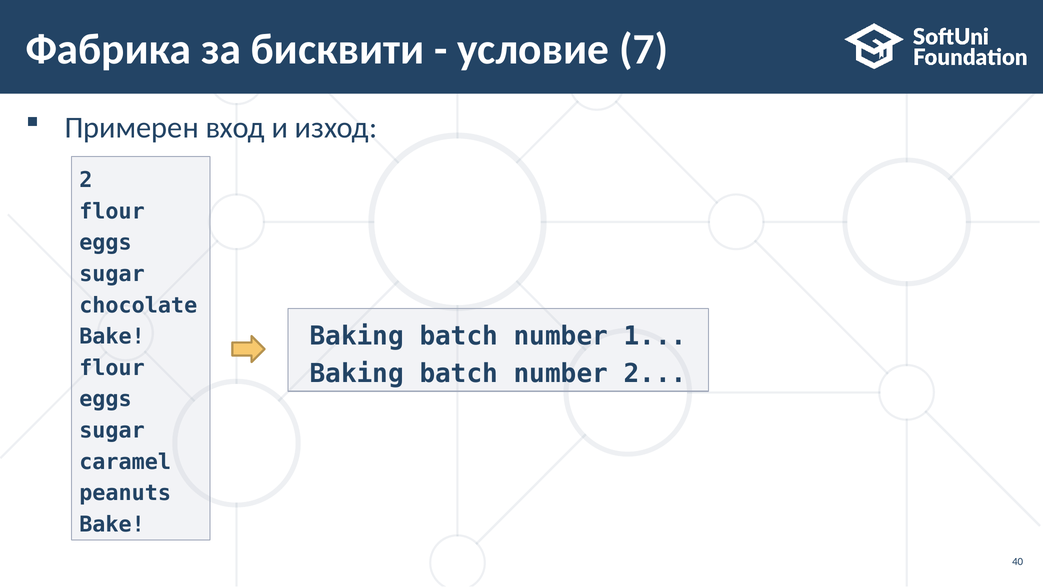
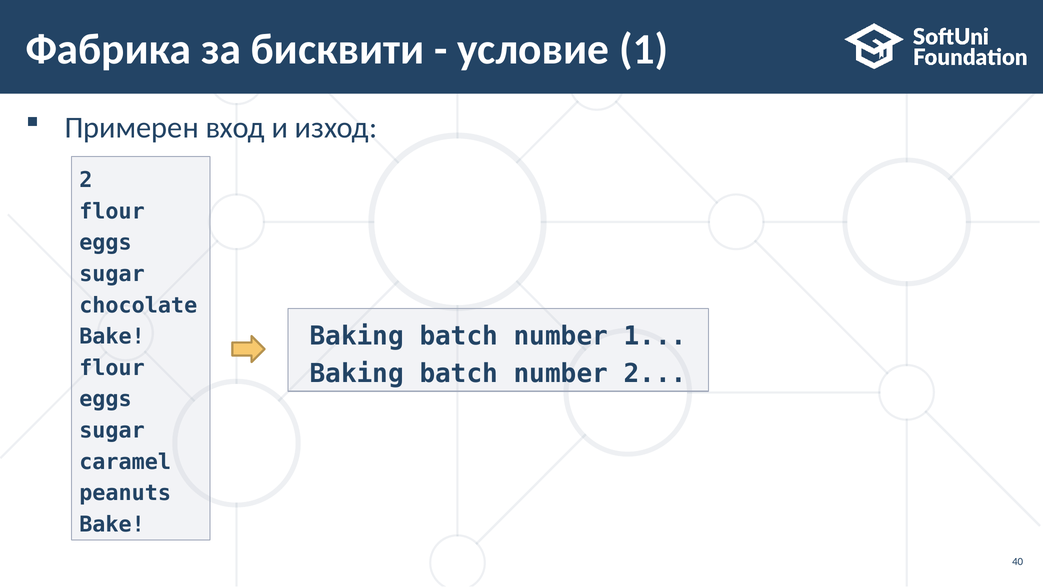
условие 7: 7 -> 1
